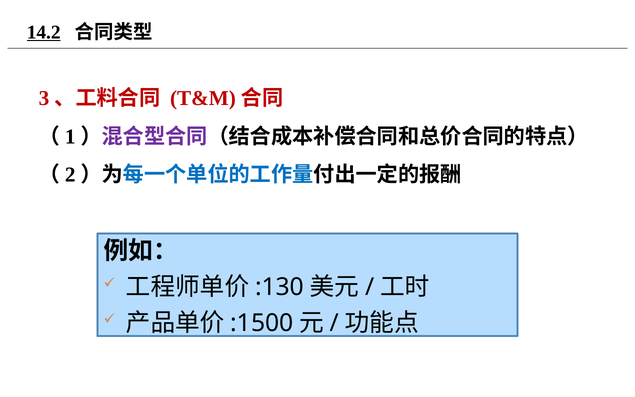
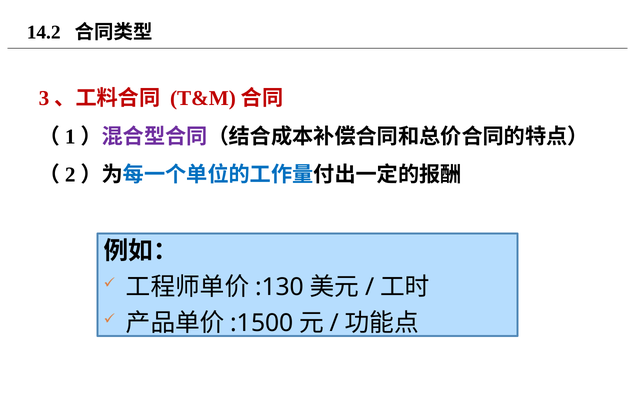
14.2 underline: present -> none
